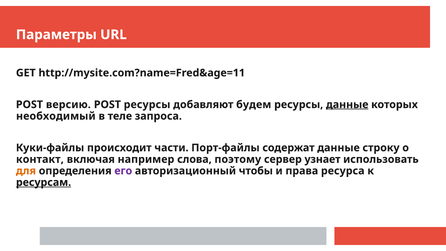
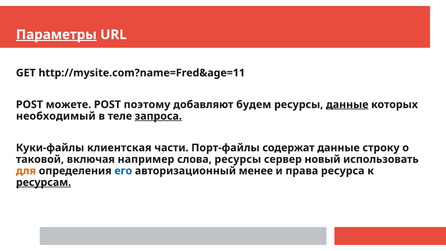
Параметры underline: none -> present
версию: версию -> можете
POST ресурсы: ресурсы -> поэтому
запроса underline: none -> present
происходит: происходит -> клиентская
контакт: контакт -> таковой
слова поэтому: поэтому -> ресурсы
узнает: узнает -> новый
его colour: purple -> blue
чтобы: чтобы -> менее
